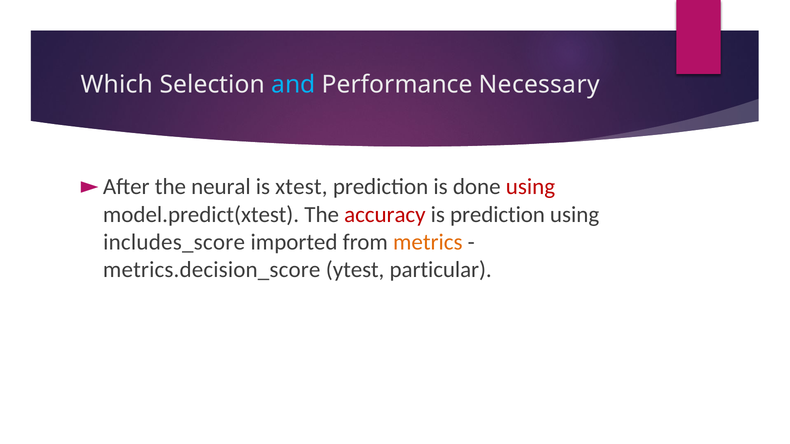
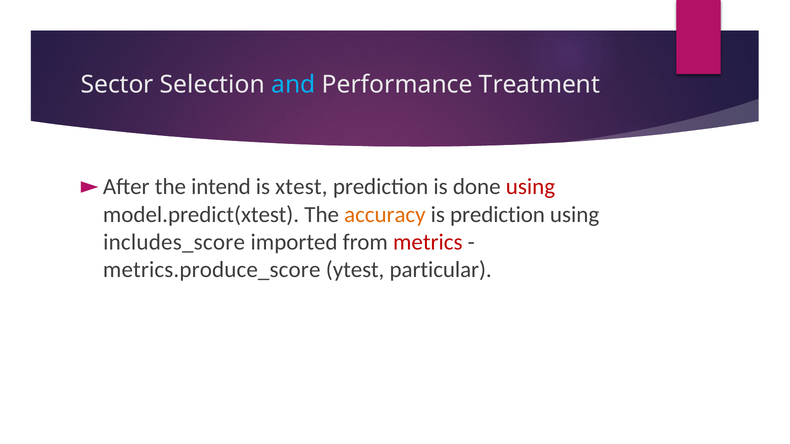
Which: Which -> Sector
Necessary: Necessary -> Treatment
neural: neural -> intend
accuracy colour: red -> orange
metrics colour: orange -> red
metrics.decision_score: metrics.decision_score -> metrics.produce_score
